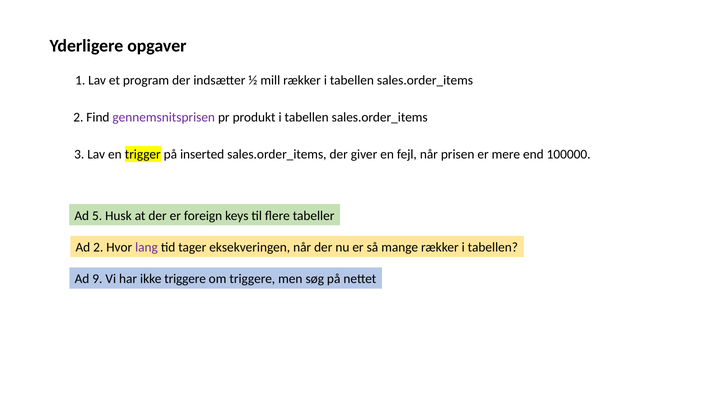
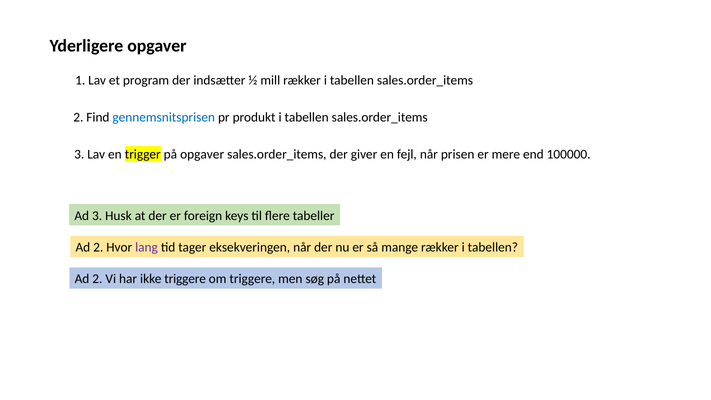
gennemsnitsprisen colour: purple -> blue
på inserted: inserted -> opgaver
Ad 5: 5 -> 3
9 at (97, 279): 9 -> 2
